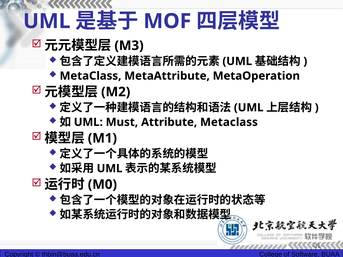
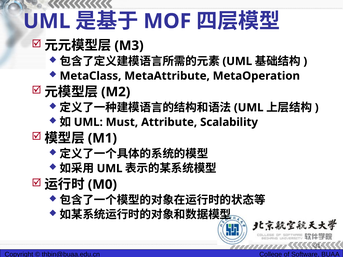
Attribute Metaclass: Metaclass -> Scalability
